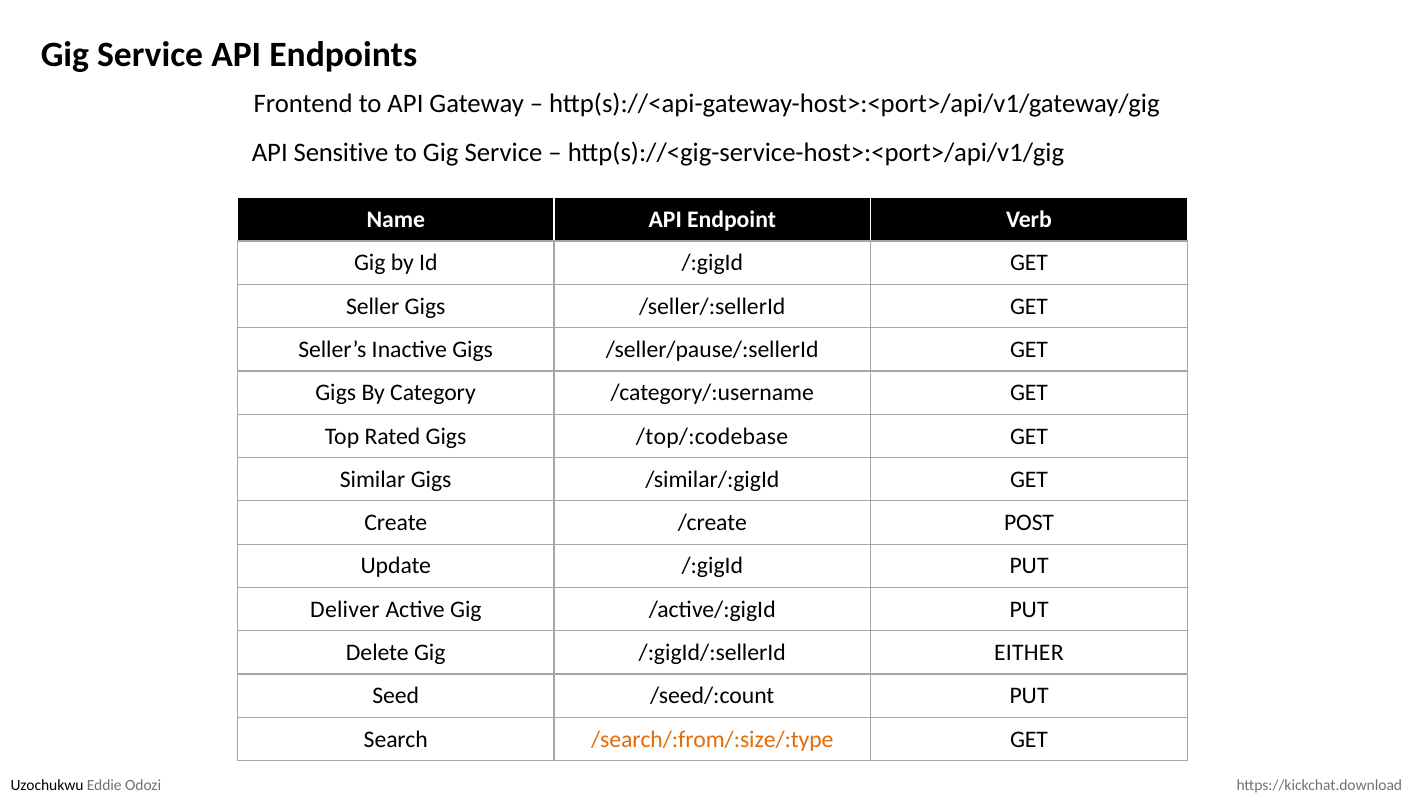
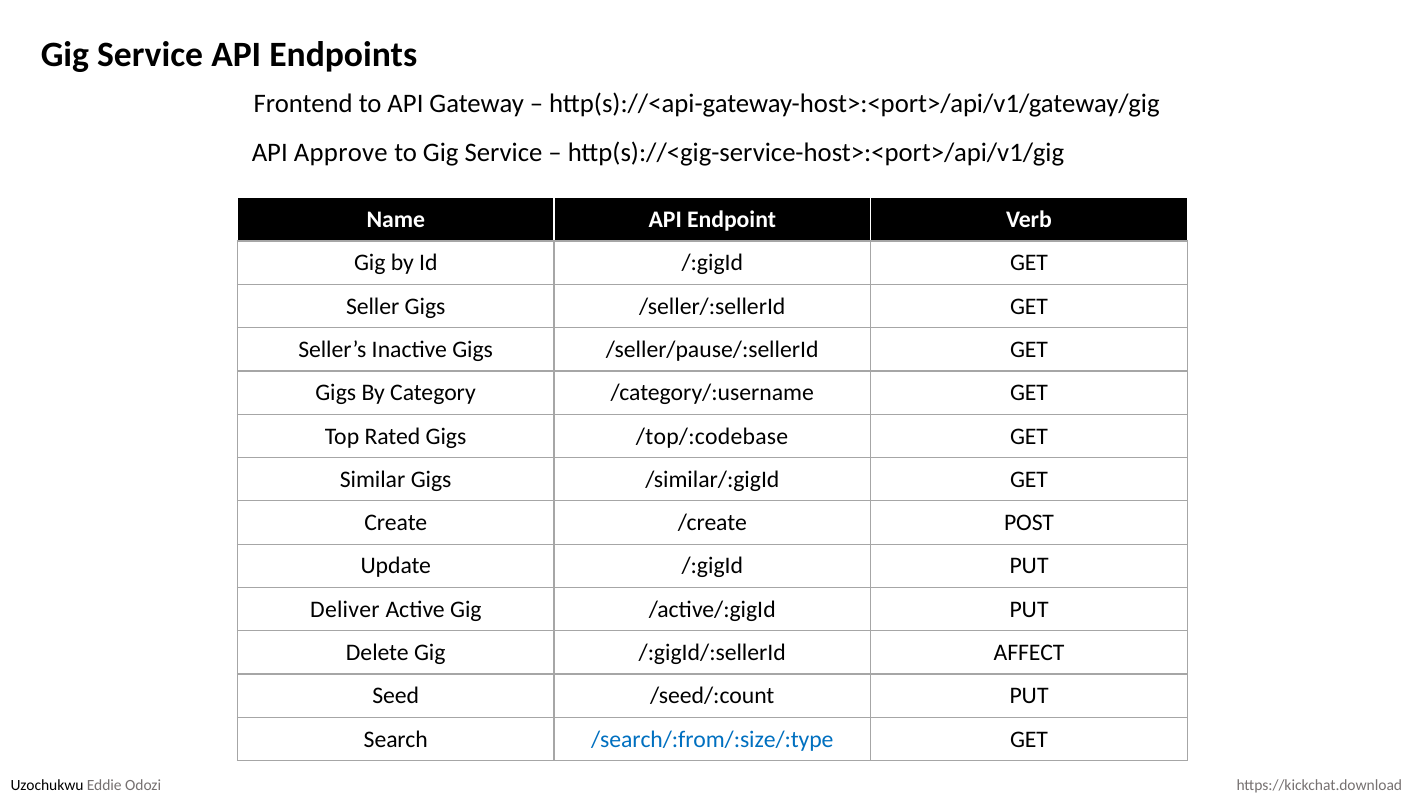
Sensitive: Sensitive -> Approve
EITHER: EITHER -> AFFECT
/search/:from/:size/:type colour: orange -> blue
